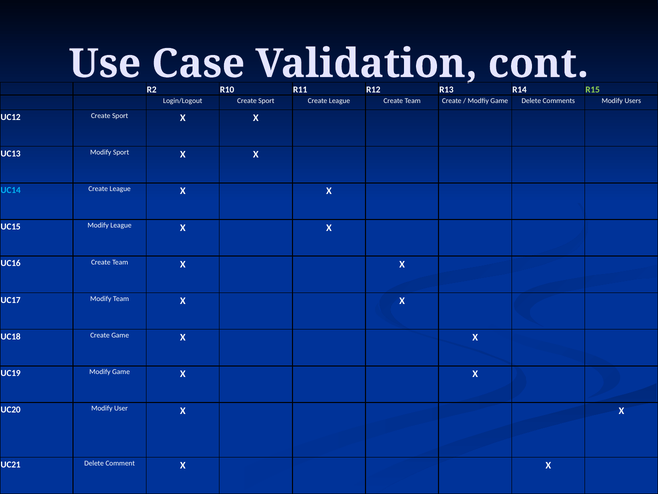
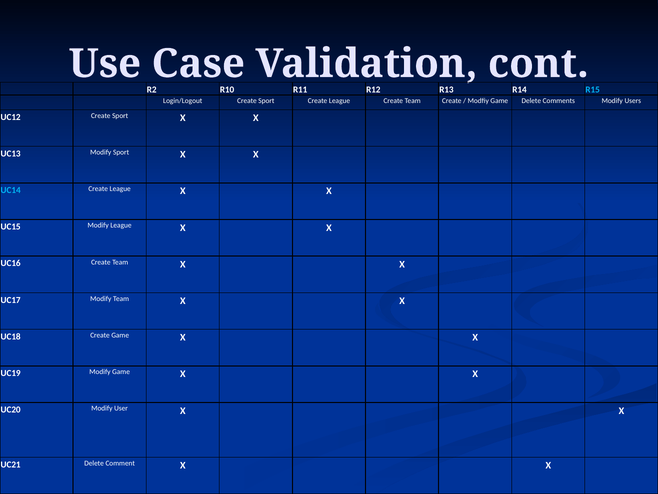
R15 colour: light green -> light blue
